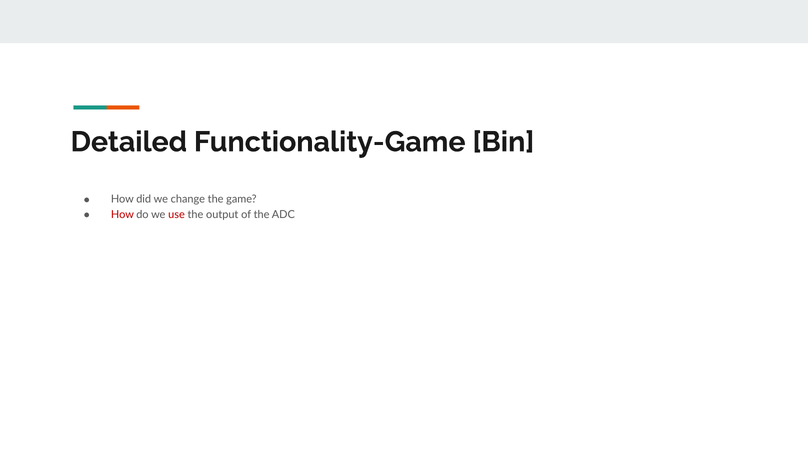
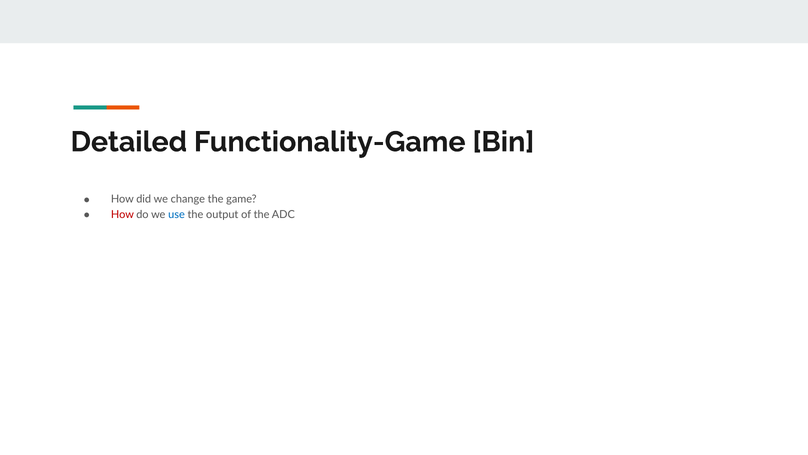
use colour: red -> blue
